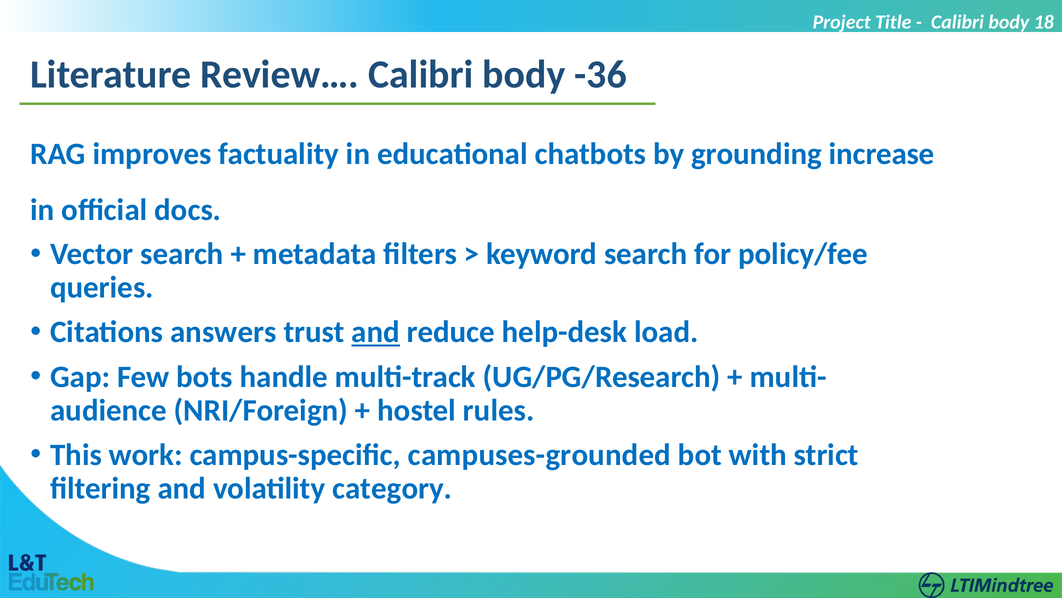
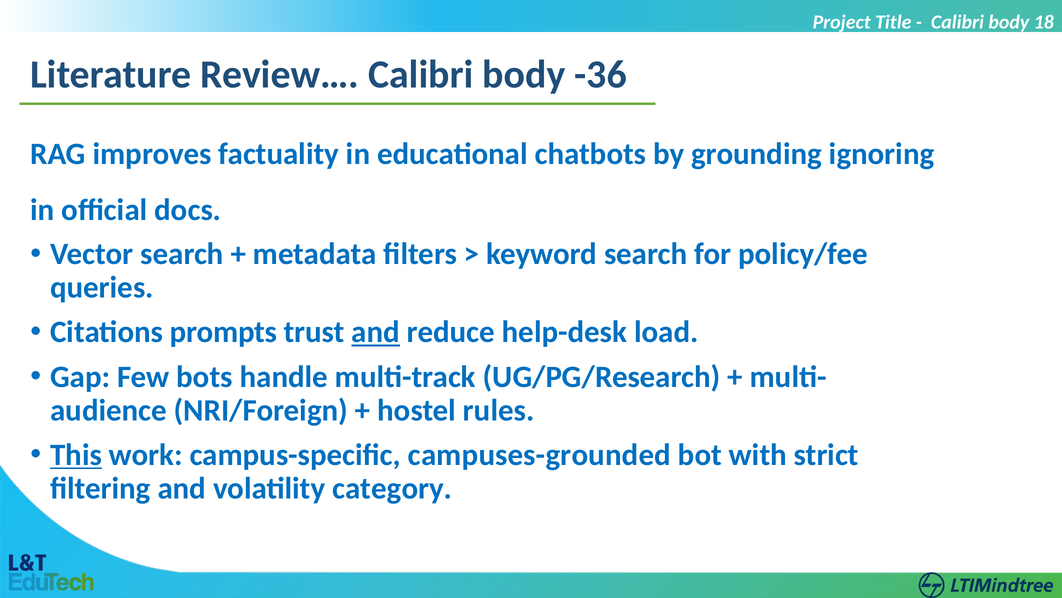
increase: increase -> ignoring
answers: answers -> prompts
This underline: none -> present
